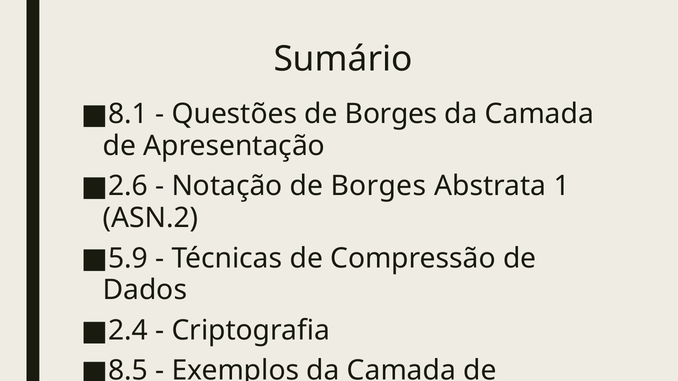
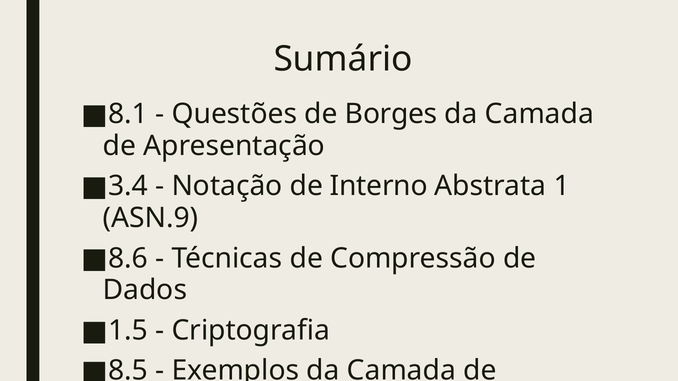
2.6: 2.6 -> 3.4
Notação de Borges: Borges -> Interno
ASN.2: ASN.2 -> ASN.9
5.9: 5.9 -> 8.6
2.4: 2.4 -> 1.5
